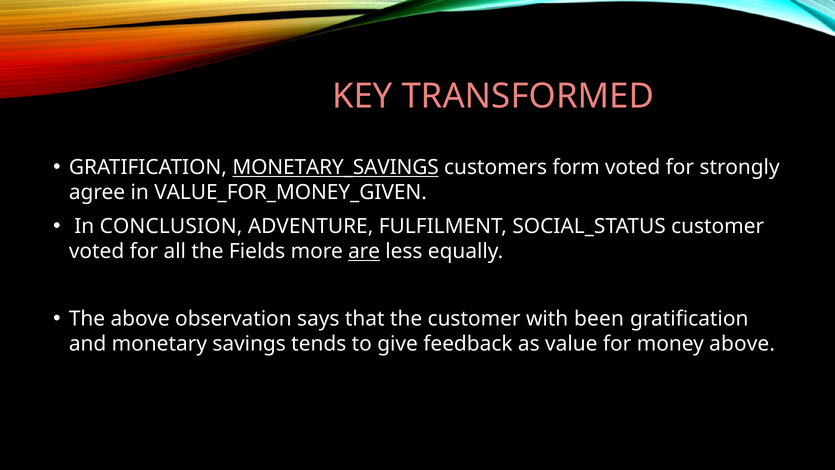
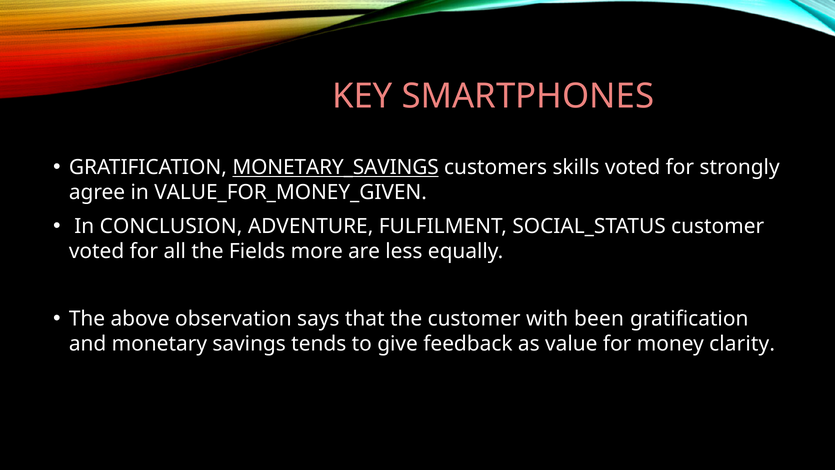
TRANSFORMED: TRANSFORMED -> SMARTPHONES
form: form -> skills
are underline: present -> none
money above: above -> clarity
